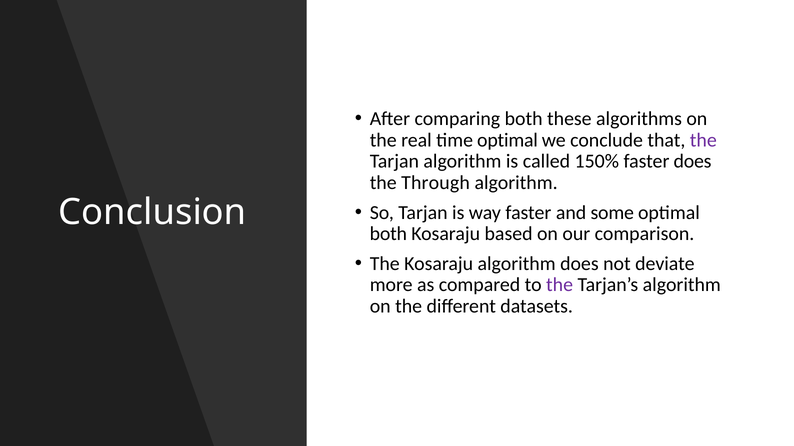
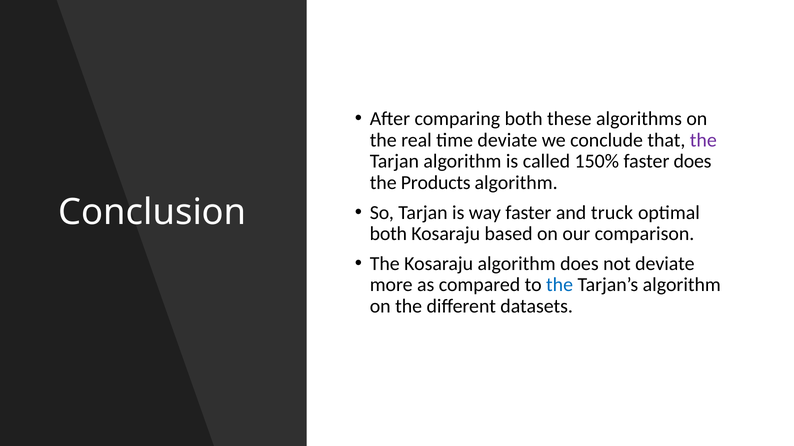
time optimal: optimal -> deviate
Through: Through -> Products
some: some -> truck
the at (560, 285) colour: purple -> blue
